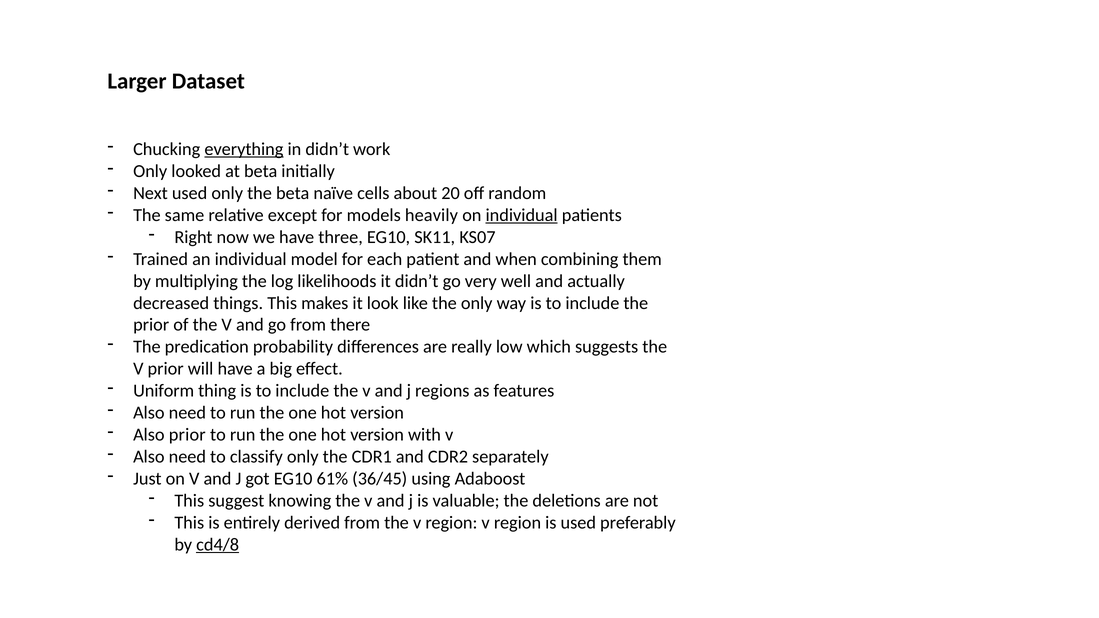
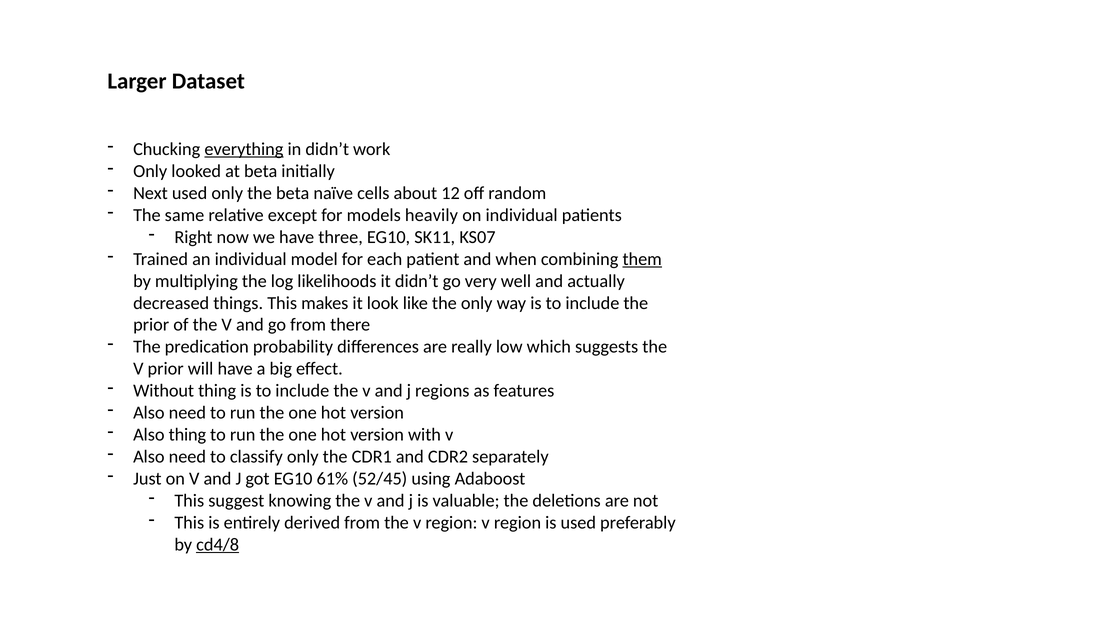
20: 20 -> 12
individual at (522, 215) underline: present -> none
them underline: none -> present
Uniform: Uniform -> Without
Also prior: prior -> thing
36/45: 36/45 -> 52/45
